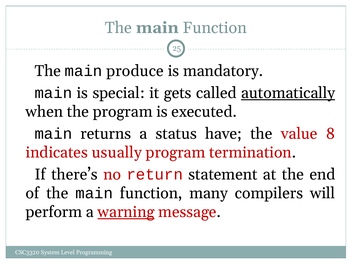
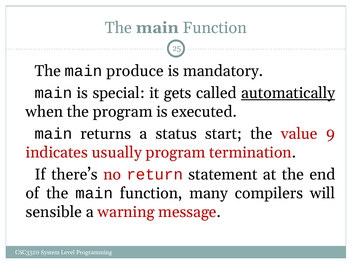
have: have -> start
8: 8 -> 9
perform: perform -> sensible
warning underline: present -> none
